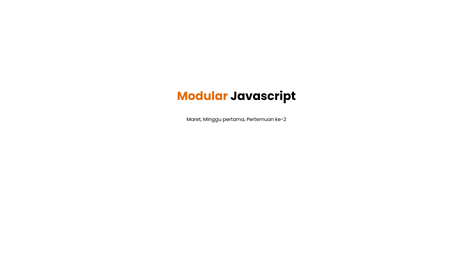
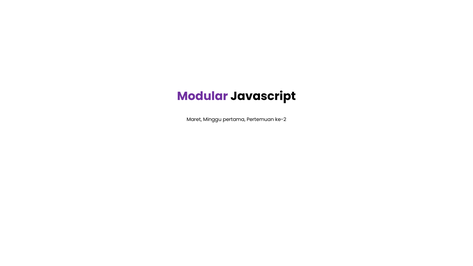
Modular colour: orange -> purple
